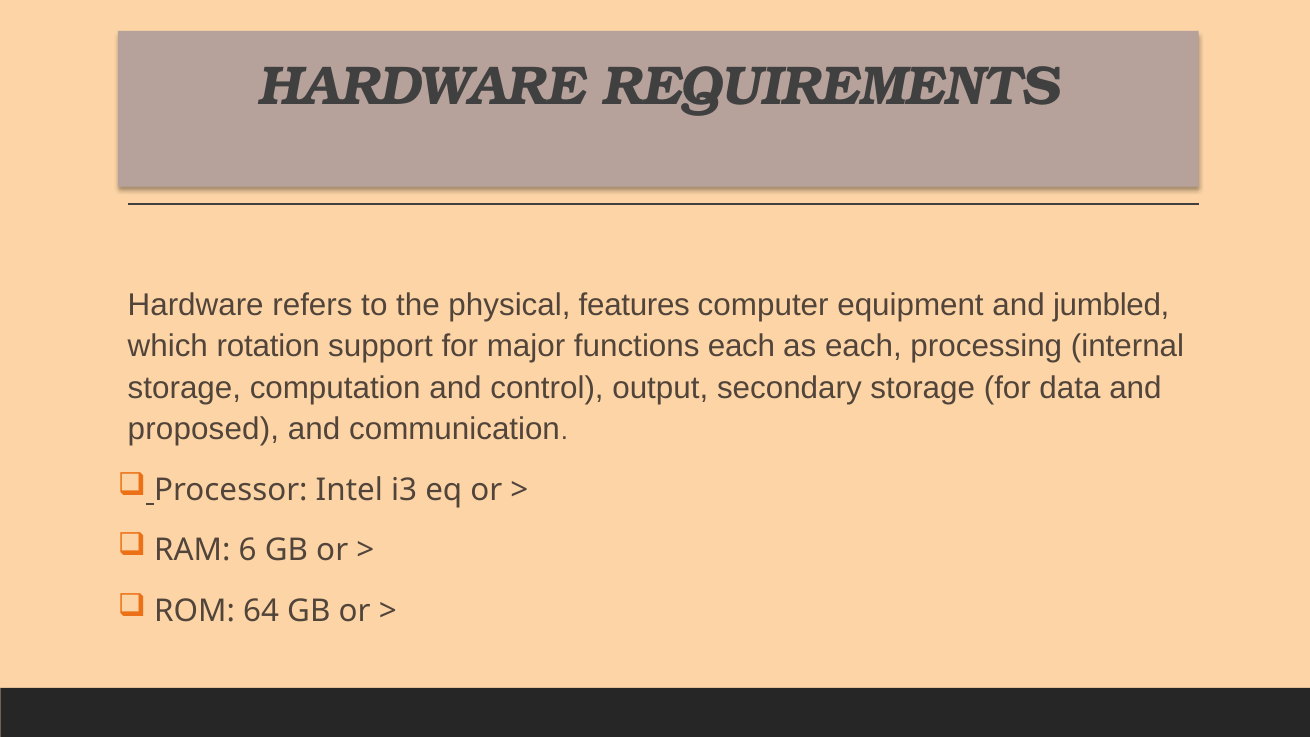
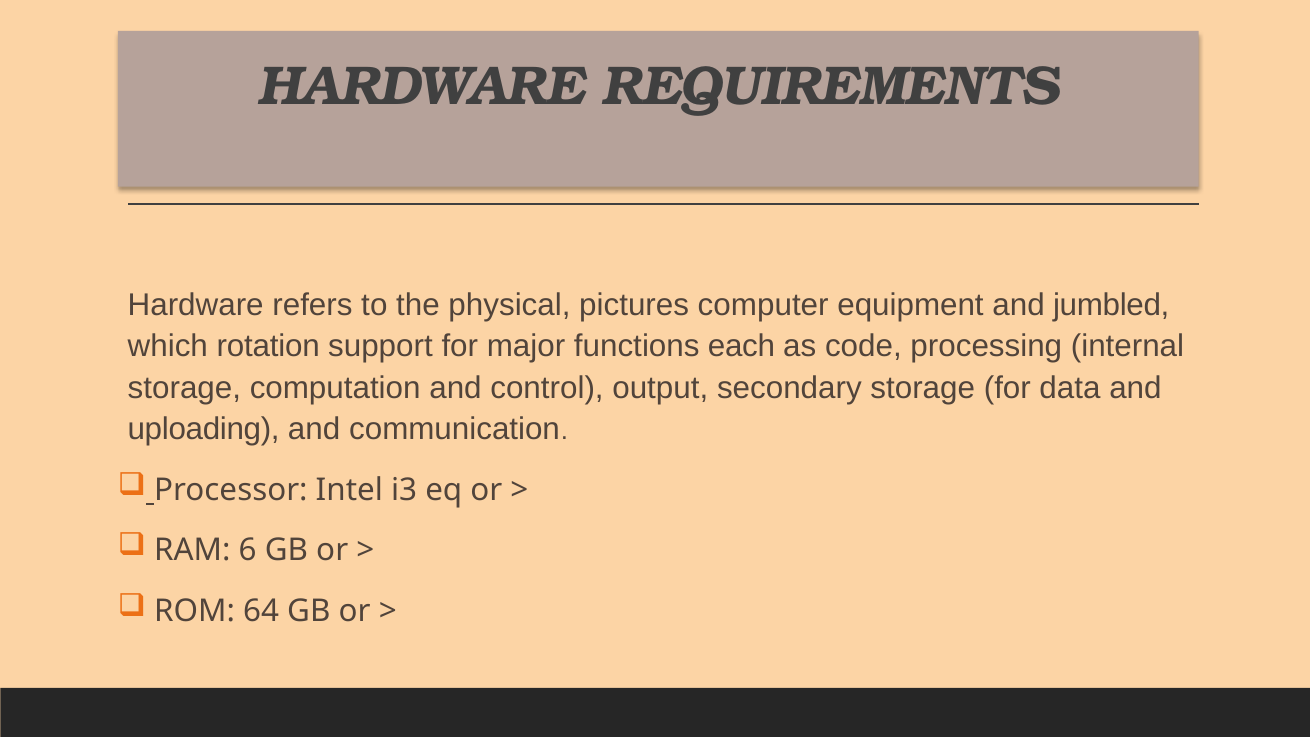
features: features -> pictures
as each: each -> code
proposed: proposed -> uploading
